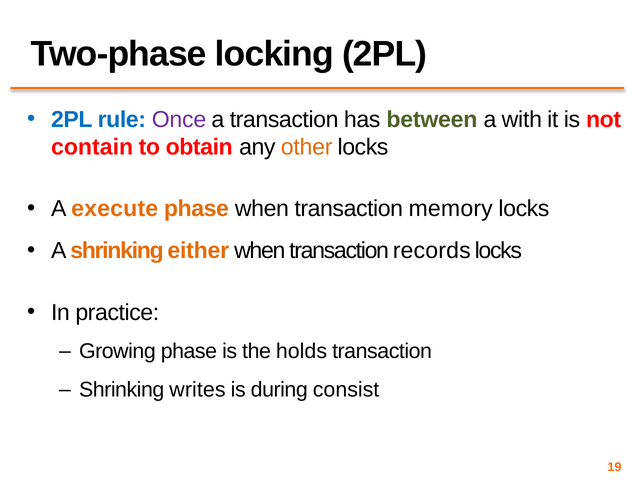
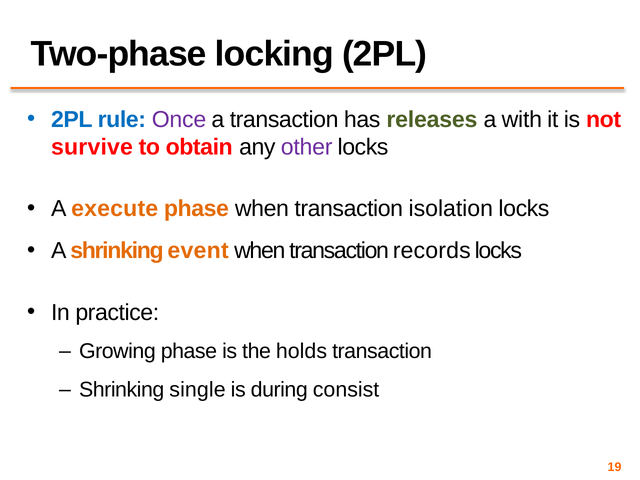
between: between -> releases
contain: contain -> survive
other colour: orange -> purple
memory: memory -> isolation
either: either -> event
writes: writes -> single
